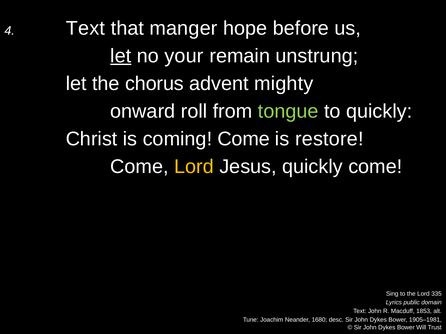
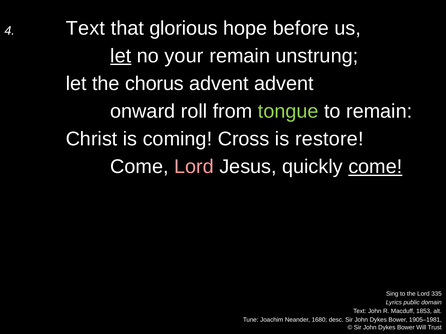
manger: manger -> glorious
advent mighty: mighty -> advent
to quickly: quickly -> remain
coming Come: Come -> Cross
Lord at (194, 167) colour: yellow -> pink
come at (375, 167) underline: none -> present
